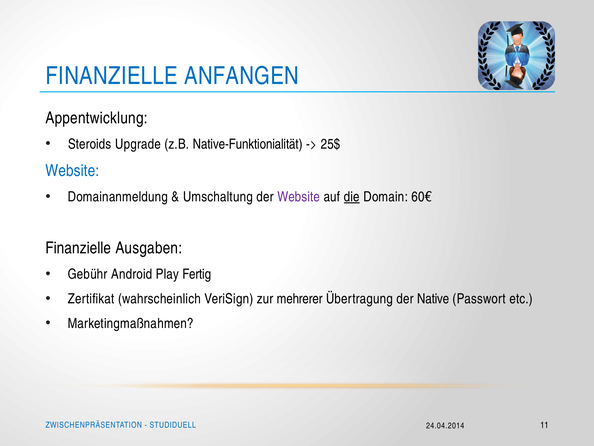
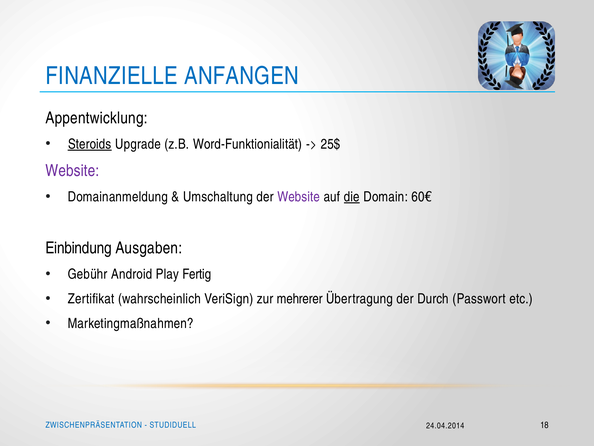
Steroids underline: none -> present
Native-Funktionialität: Native-Funktionialität -> Word-Funktionialität
Website at (72, 171) colour: blue -> purple
Finanzielle at (78, 248): Finanzielle -> Einbindung
Native: Native -> Durch
11: 11 -> 18
